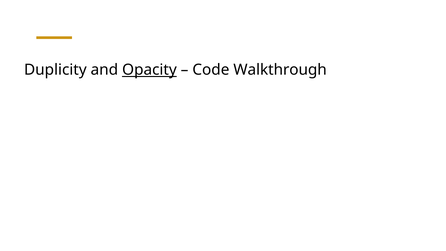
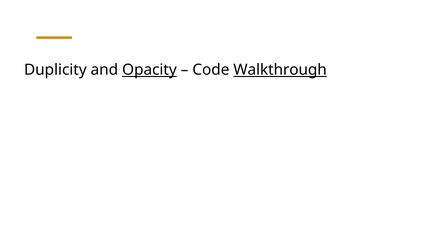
Walkthrough underline: none -> present
